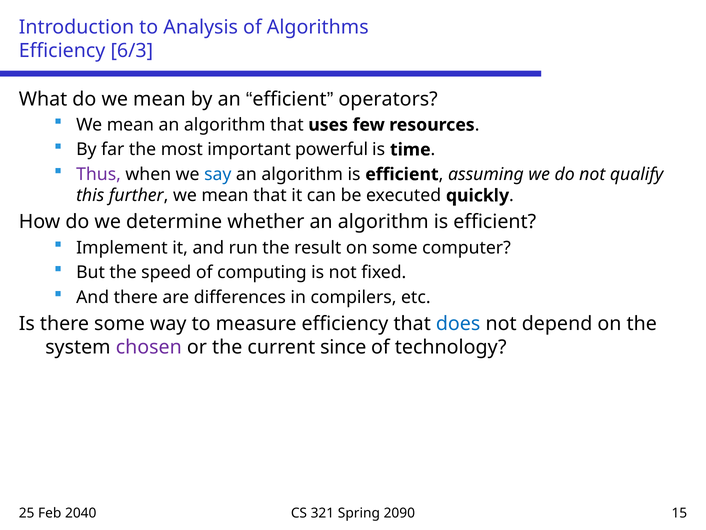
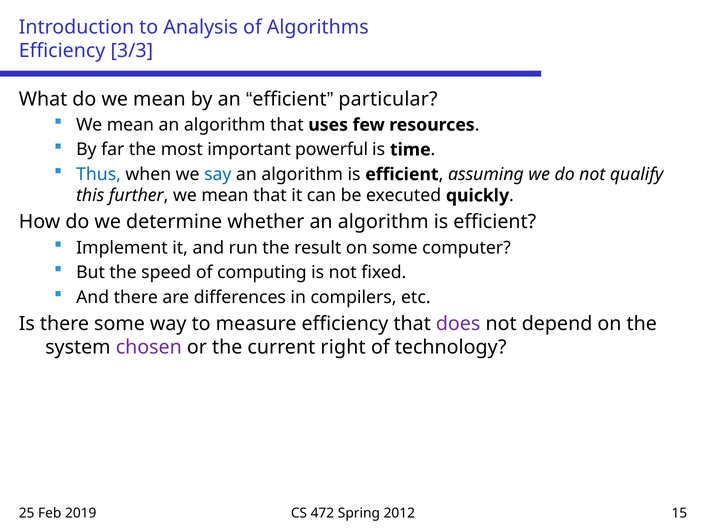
6/3: 6/3 -> 3/3
operators: operators -> particular
Thus colour: purple -> blue
does colour: blue -> purple
since: since -> right
2040: 2040 -> 2019
321: 321 -> 472
2090: 2090 -> 2012
